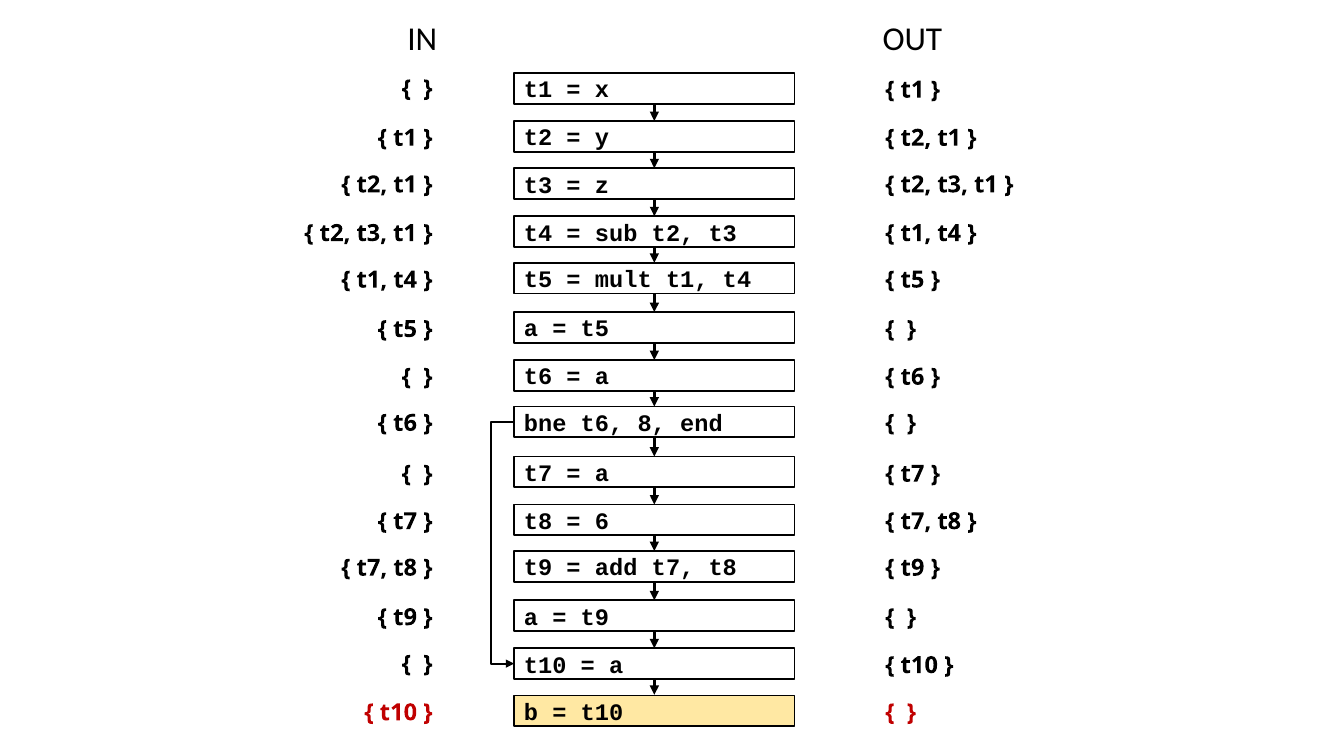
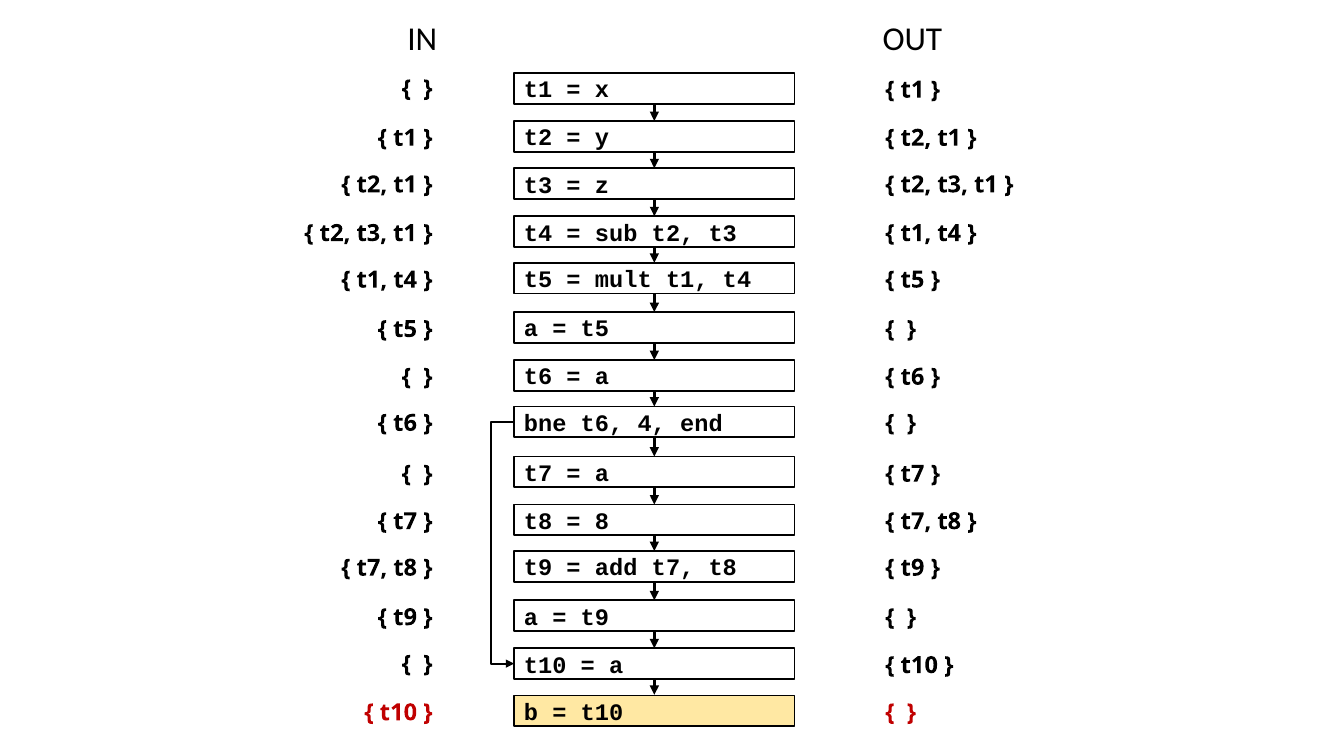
8: 8 -> 4
6: 6 -> 8
